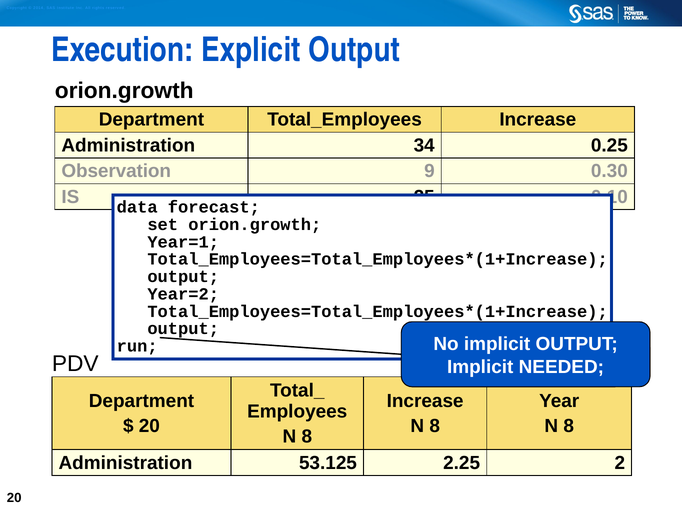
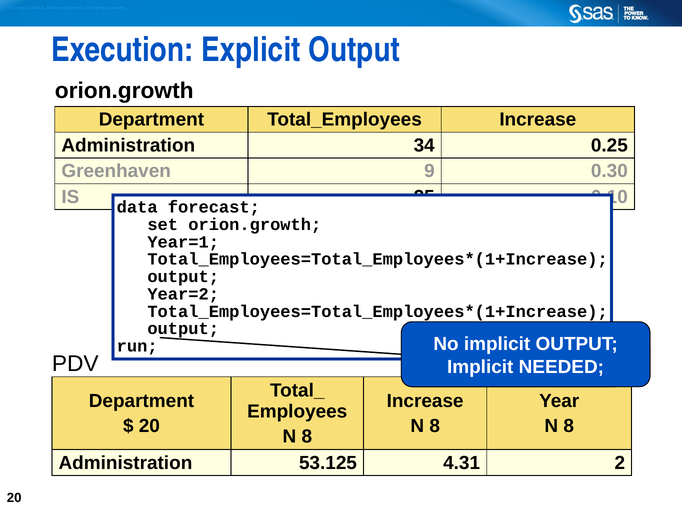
Observation: Observation -> Greenhaven
2.25: 2.25 -> 4.31
